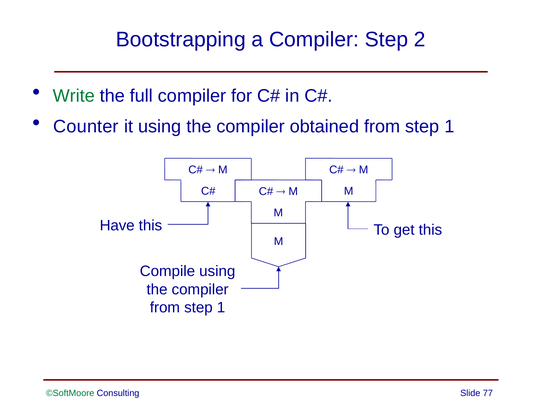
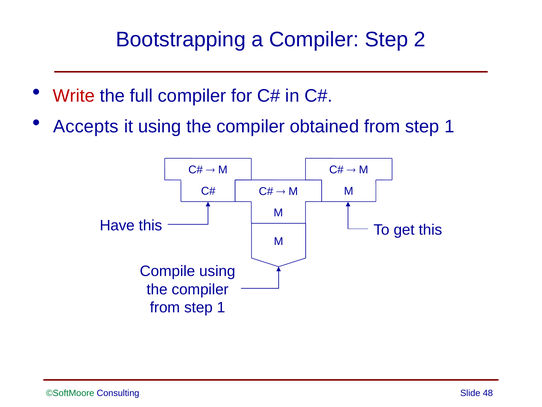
Write colour: green -> red
Counter: Counter -> Accepts
77: 77 -> 48
